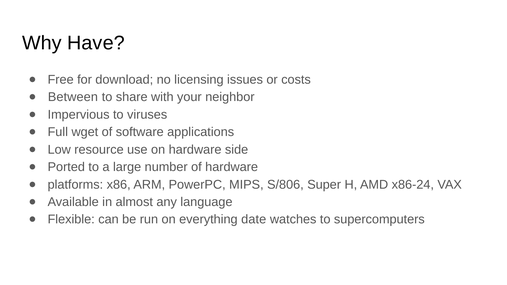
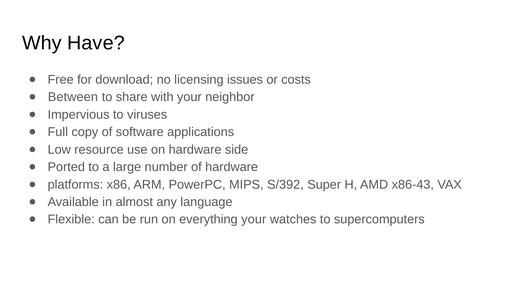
wget: wget -> copy
S/806: S/806 -> S/392
x86-24: x86-24 -> x86-43
everything date: date -> your
